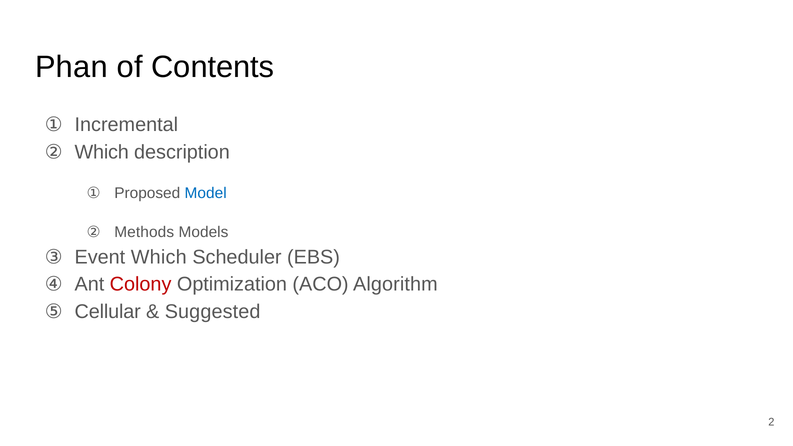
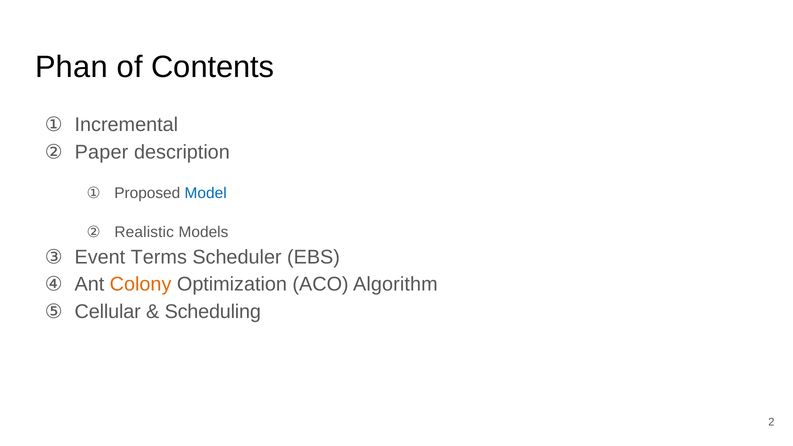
Which at (102, 152): Which -> Paper
Methods: Methods -> Realistic
Event Which: Which -> Terms
Colony colour: red -> orange
Suggested: Suggested -> Scheduling
